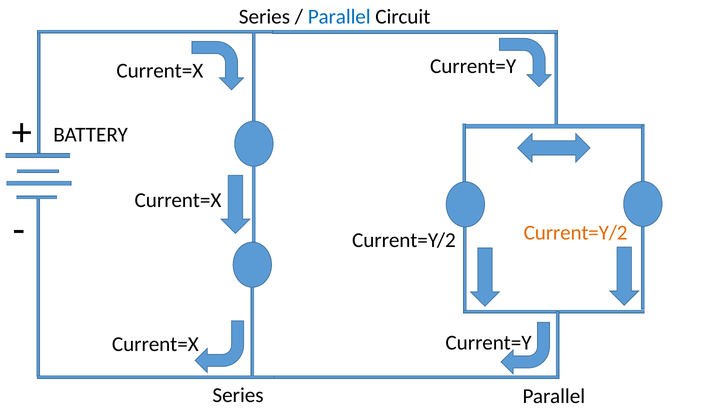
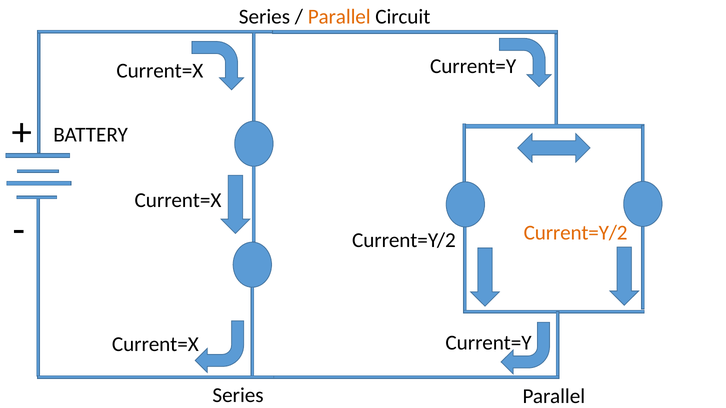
Parallel at (339, 17) colour: blue -> orange
